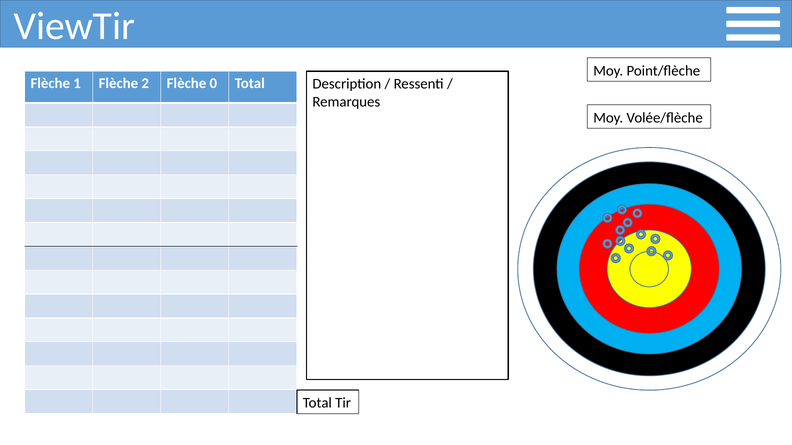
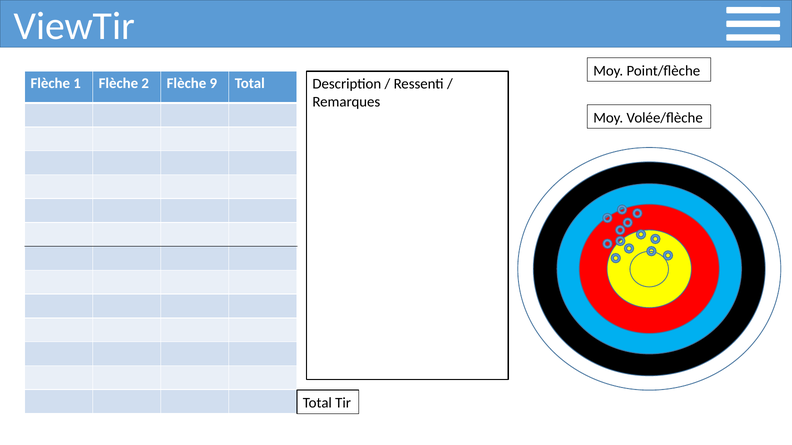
0: 0 -> 9
